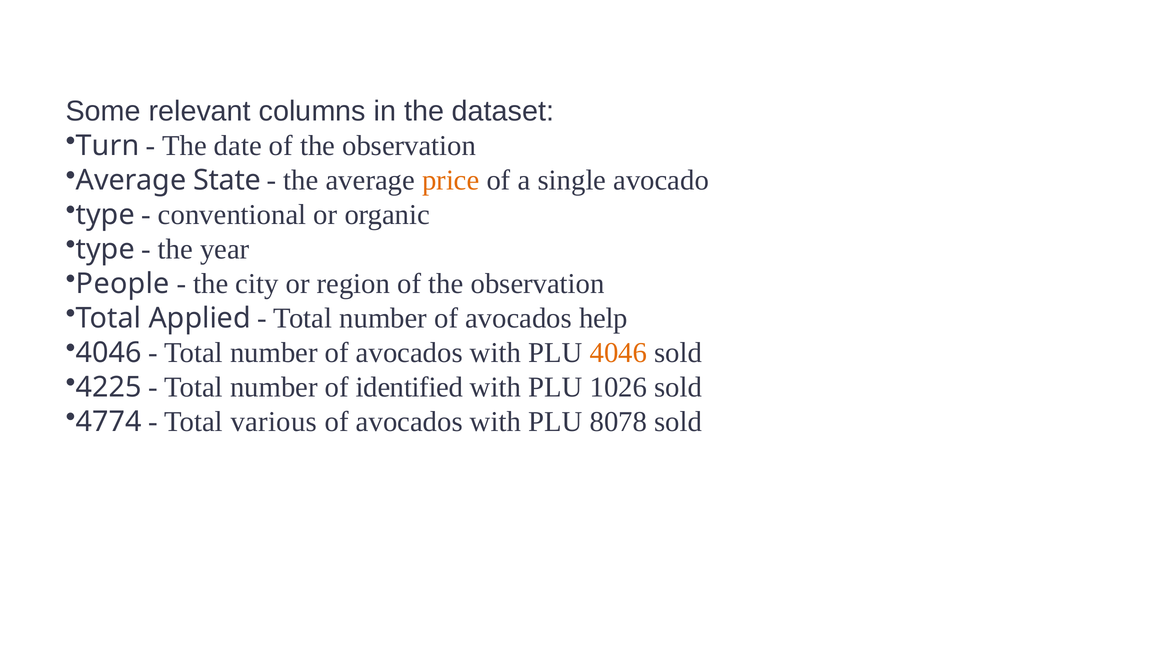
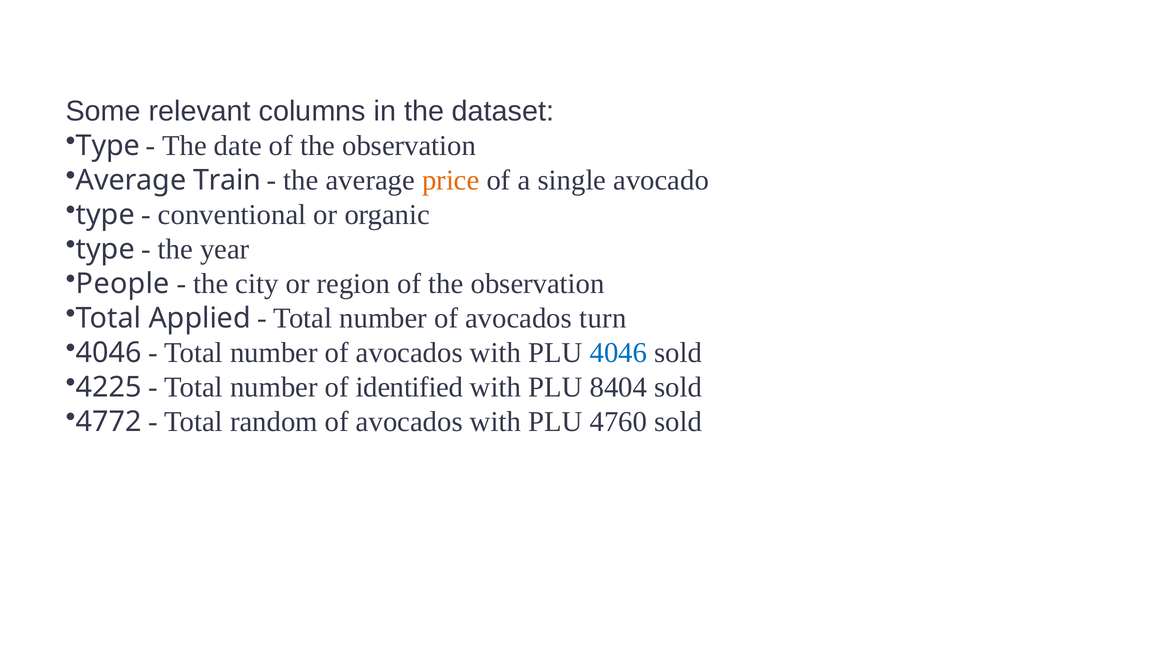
Turn at (108, 146): Turn -> Type
State: State -> Train
help: help -> turn
4046 at (618, 352) colour: orange -> blue
1026: 1026 -> 8404
4774: 4774 -> 4772
various: various -> random
8078: 8078 -> 4760
